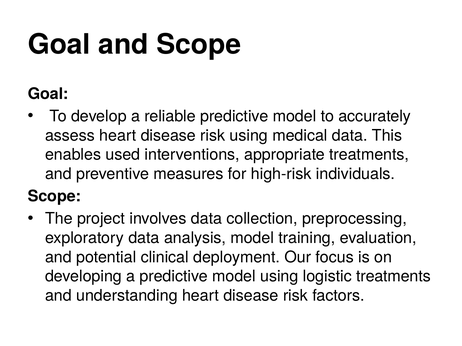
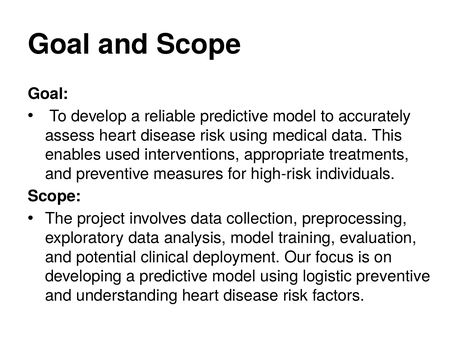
logistic treatments: treatments -> preventive
